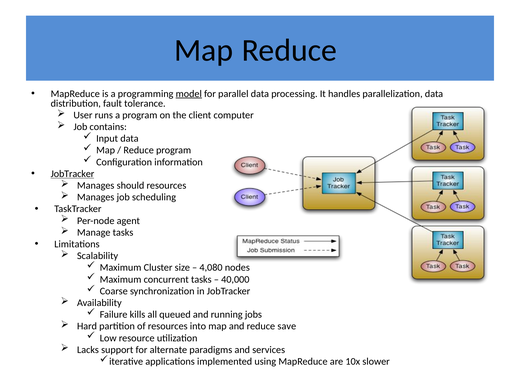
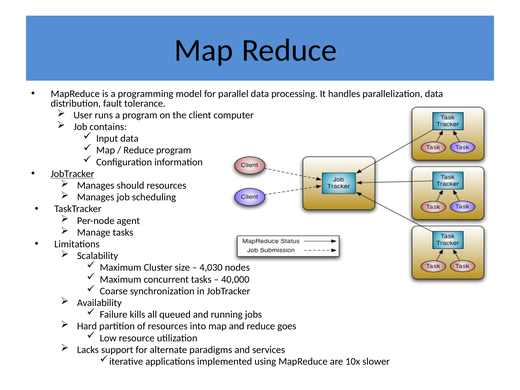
model underline: present -> none
4,080: 4,080 -> 4,030
save: save -> goes
